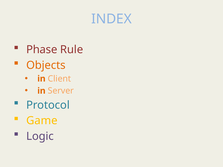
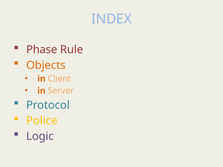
Game: Game -> Police
